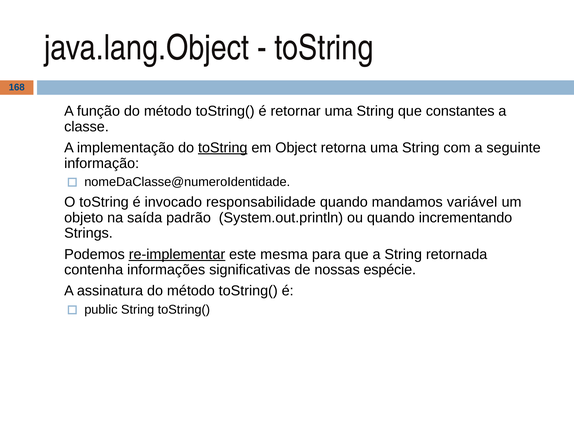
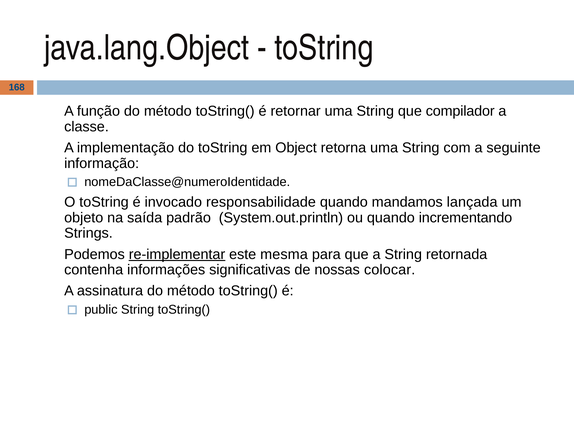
constantes: constantes -> compilador
toString at (223, 148) underline: present -> none
variável: variável -> lançada
espécie: espécie -> colocar
